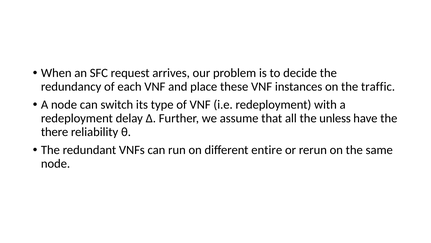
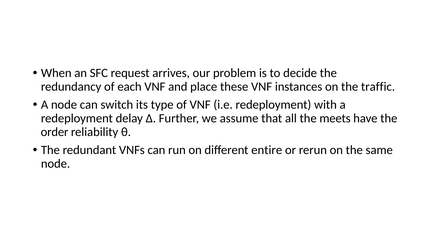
unless: unless -> meets
there: there -> order
